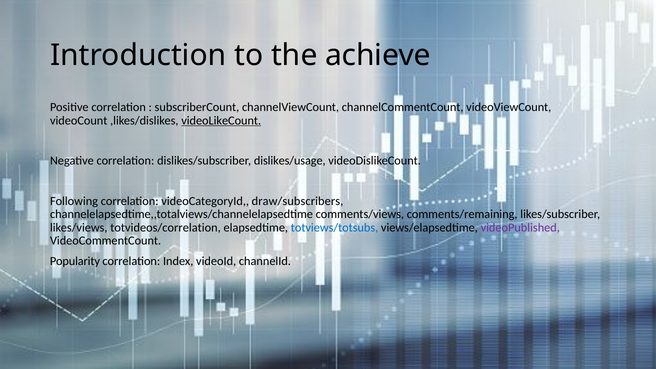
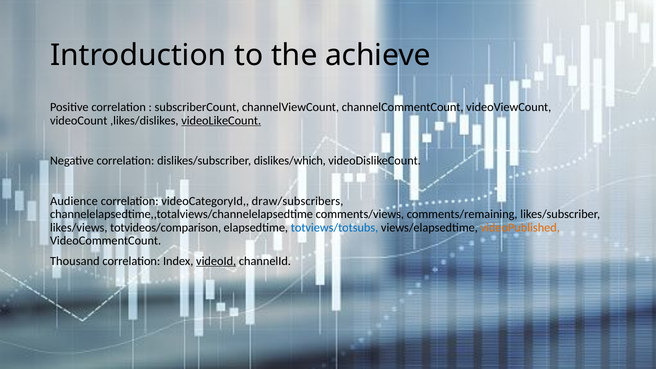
dislikes/usage: dislikes/usage -> dislikes/which
Following: Following -> Audience
totvideos/correlation: totvideos/correlation -> totvideos/comparison
videoPublished colour: purple -> orange
Popularity: Popularity -> Thousand
videoId underline: none -> present
